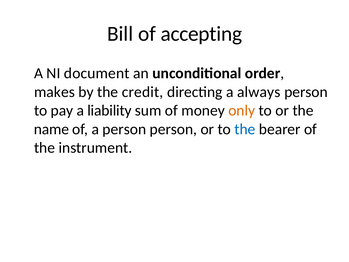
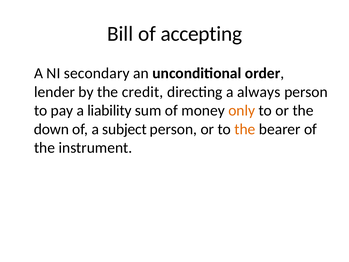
document: document -> secondary
makes: makes -> lender
name: name -> down
a person: person -> subject
the at (245, 129) colour: blue -> orange
